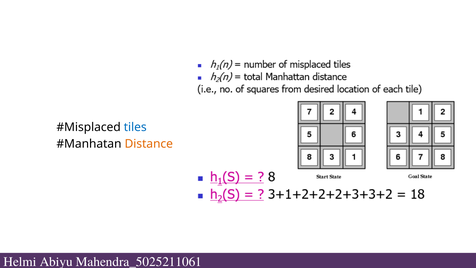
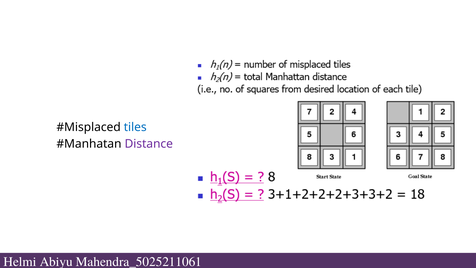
Distance colour: orange -> purple
